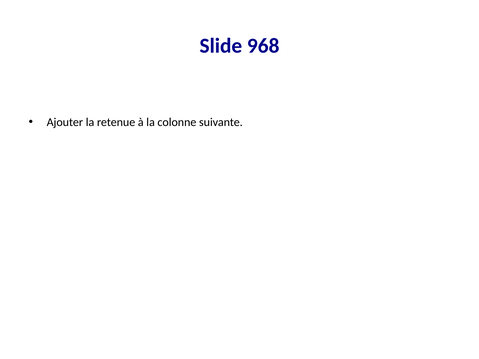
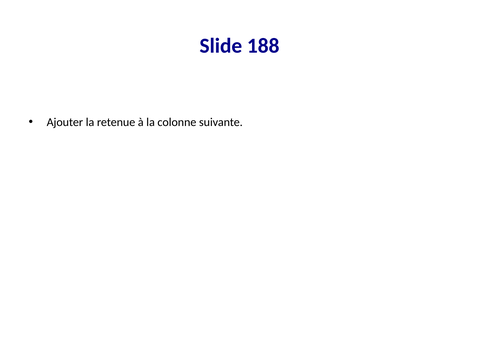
968: 968 -> 188
